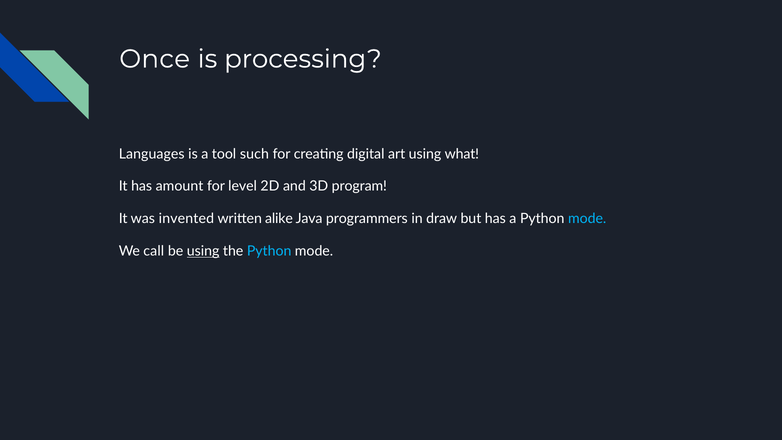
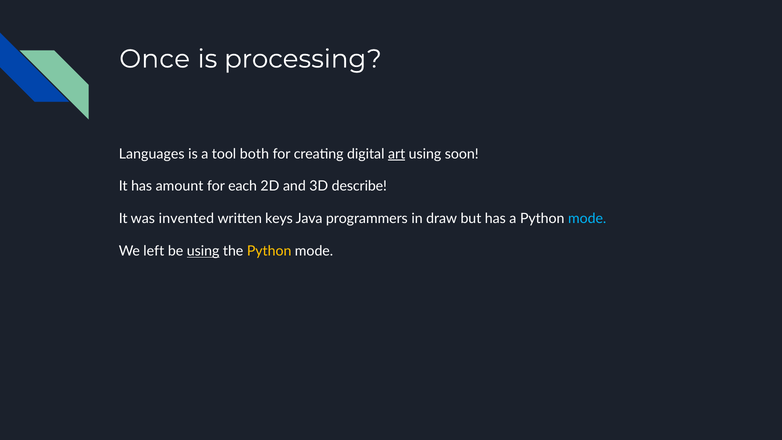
such: such -> both
art underline: none -> present
what: what -> soon
level: level -> each
program: program -> describe
alike: alike -> keys
call: call -> left
Python at (269, 251) colour: light blue -> yellow
